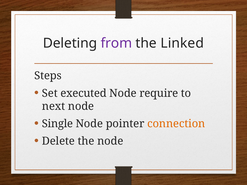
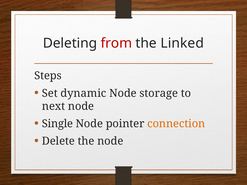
from colour: purple -> red
executed: executed -> dynamic
require: require -> storage
